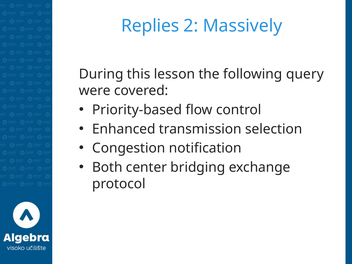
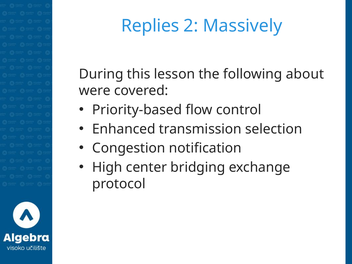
query: query -> about
Both: Both -> High
